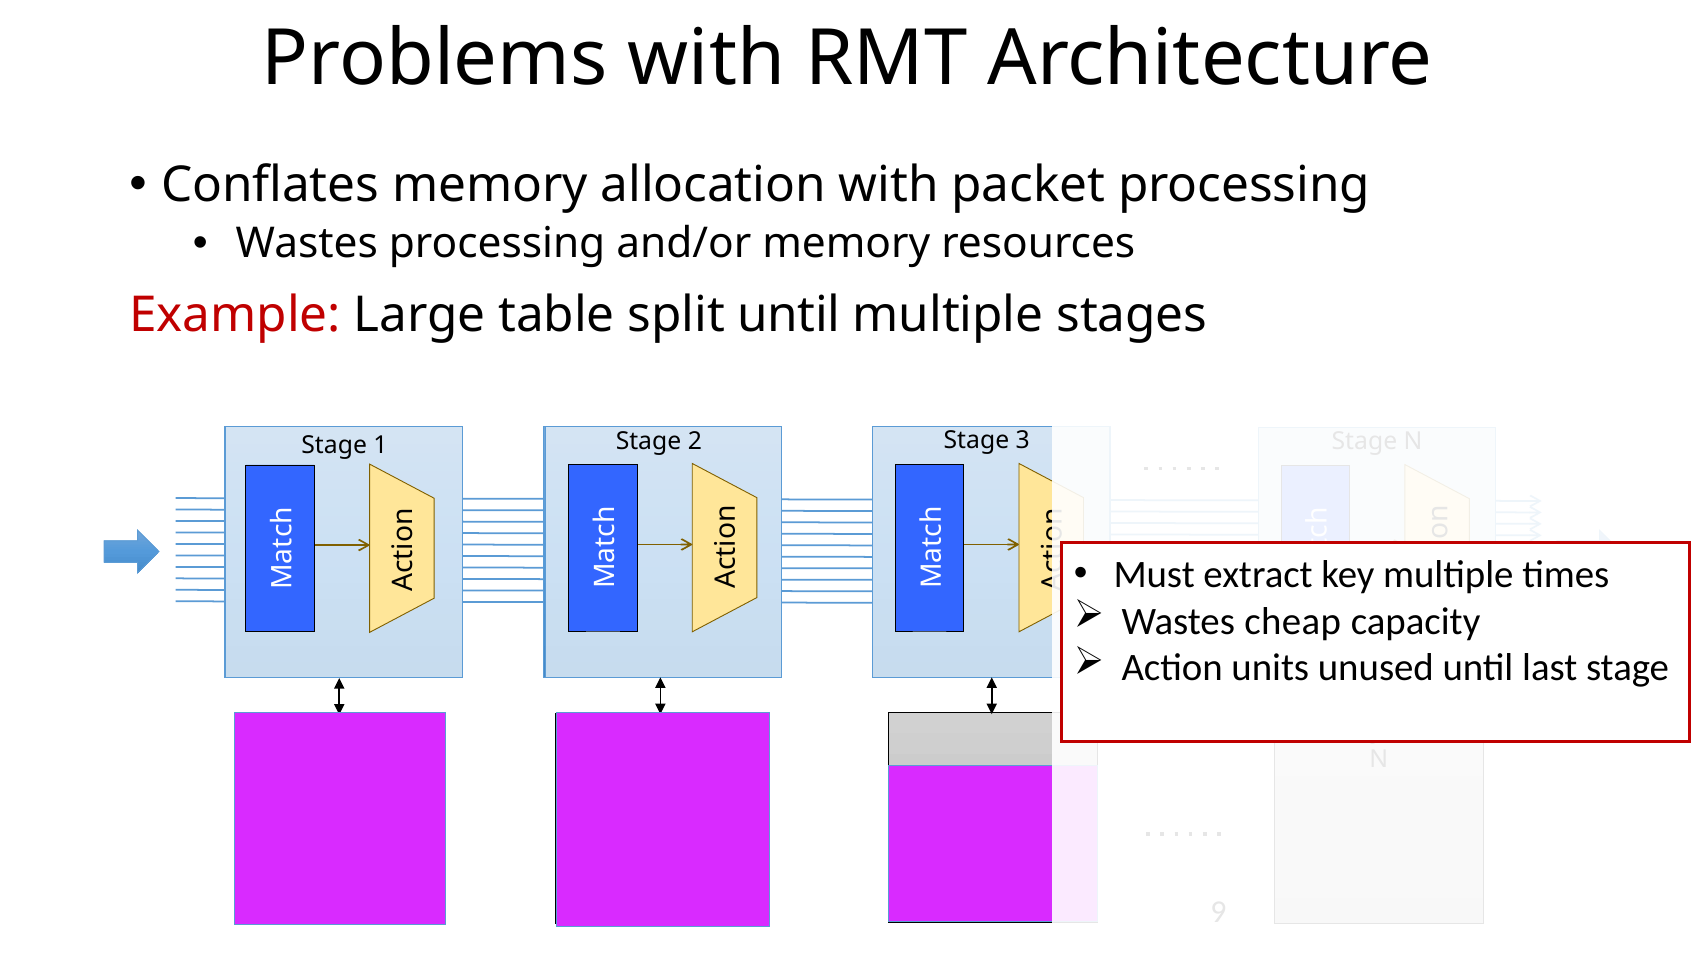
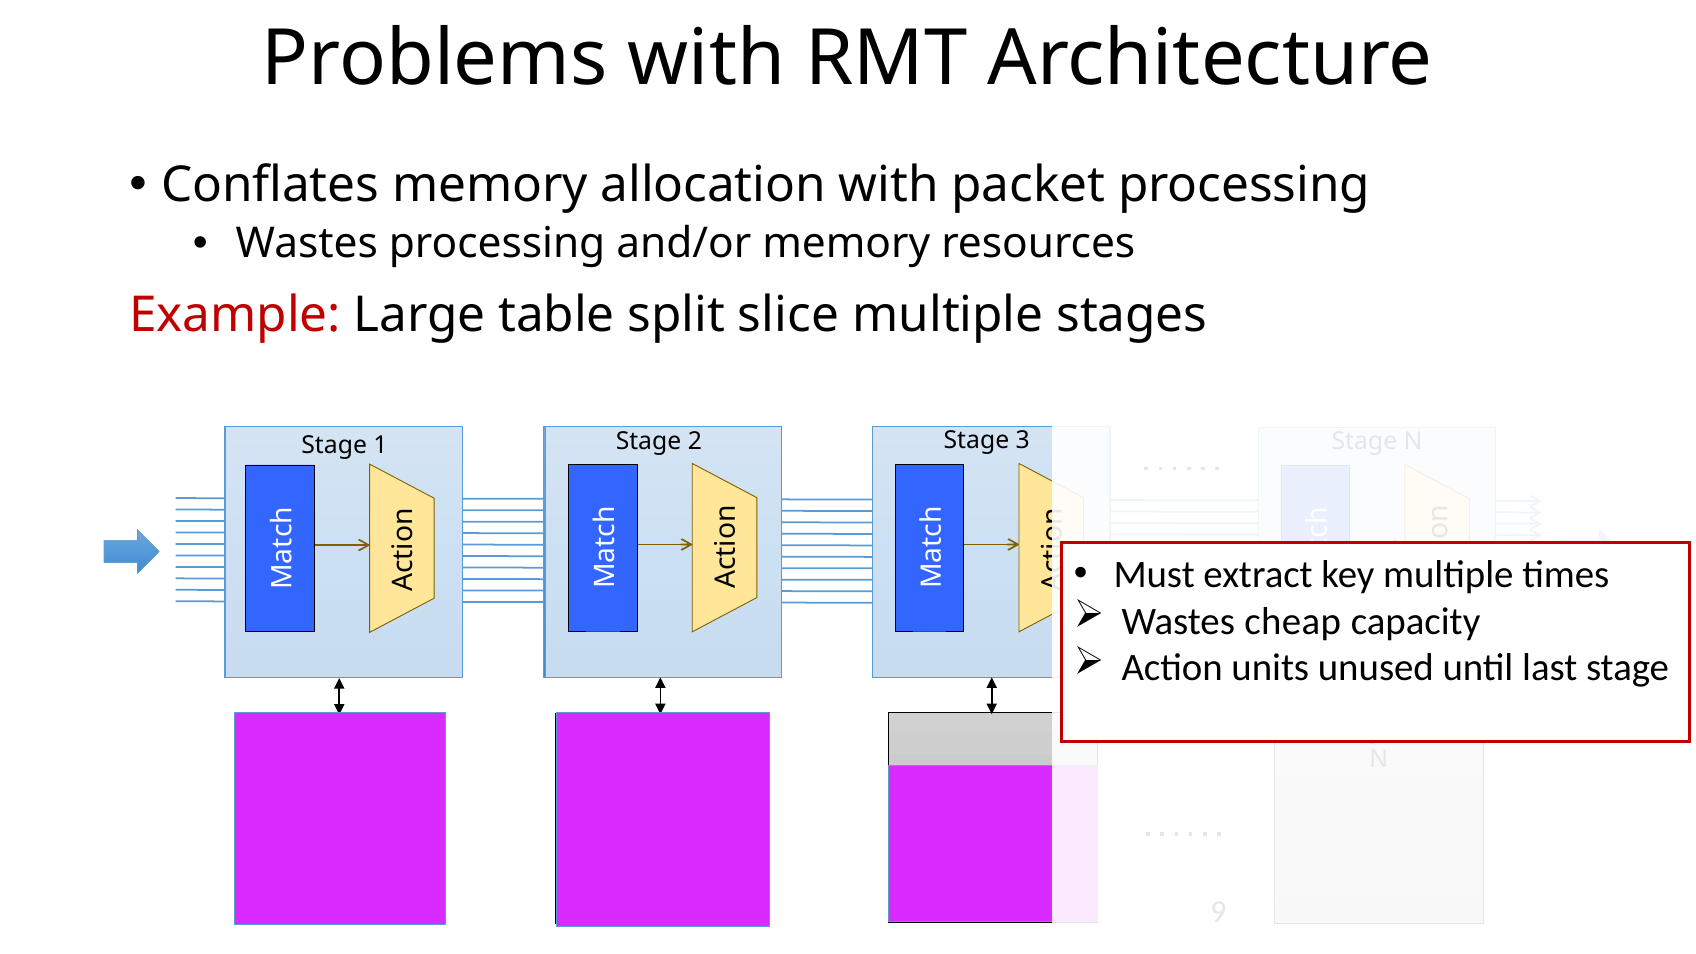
split until: until -> slice
